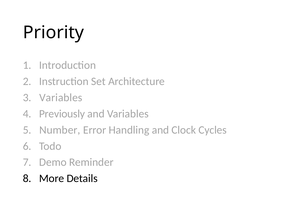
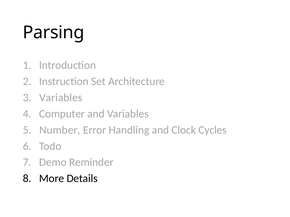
Priority: Priority -> Parsing
Previously: Previously -> Computer
